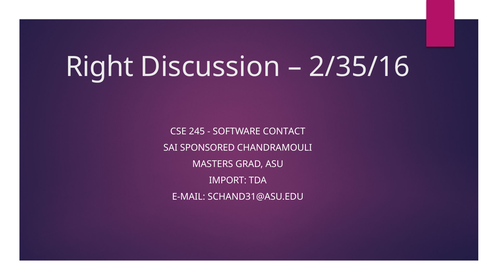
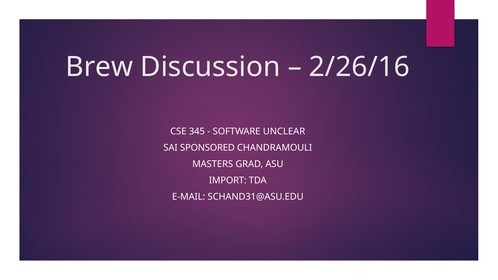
Right: Right -> Brew
2/35/16: 2/35/16 -> 2/26/16
245: 245 -> 345
CONTACT: CONTACT -> UNCLEAR
